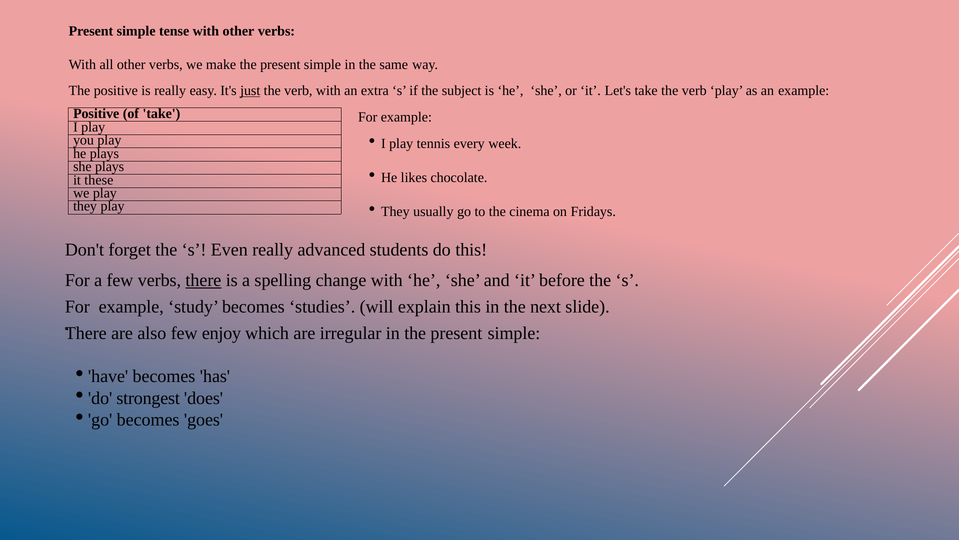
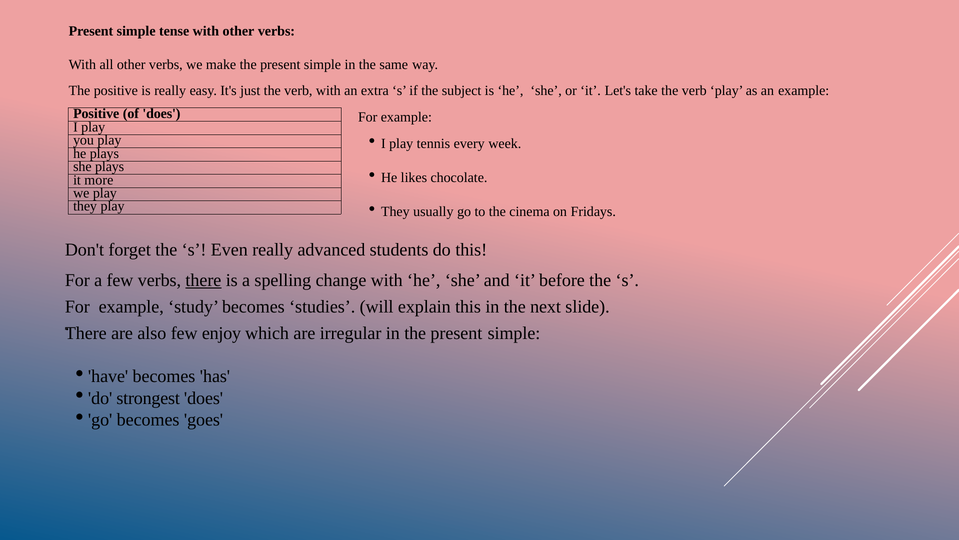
just underline: present -> none
of take: take -> does
these: these -> more
